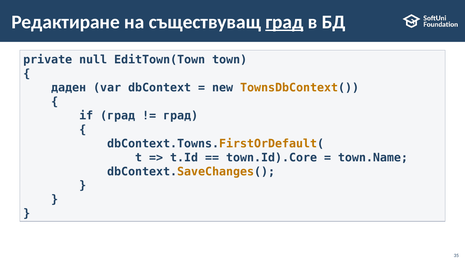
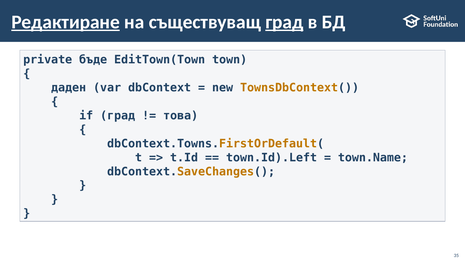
Редактиране underline: none -> present
null: null -> бъде
град at (181, 115): град -> това
town.Id).Core: town.Id).Core -> town.Id).Left
